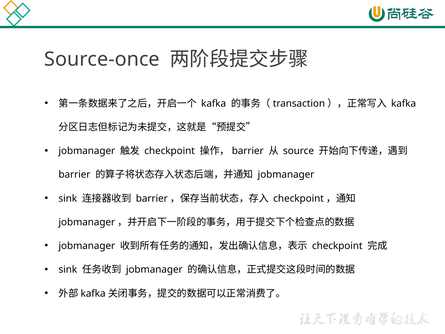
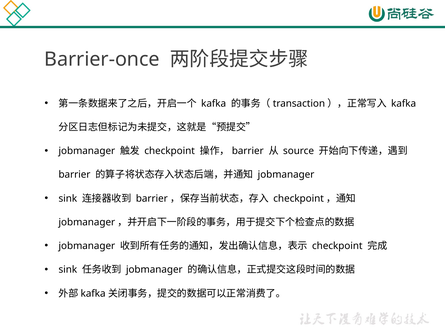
Source-once: Source-once -> Barrier-once
